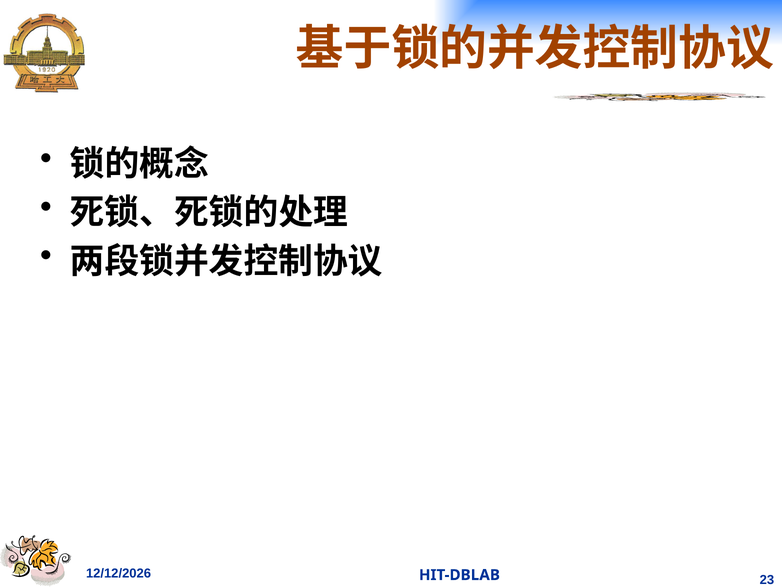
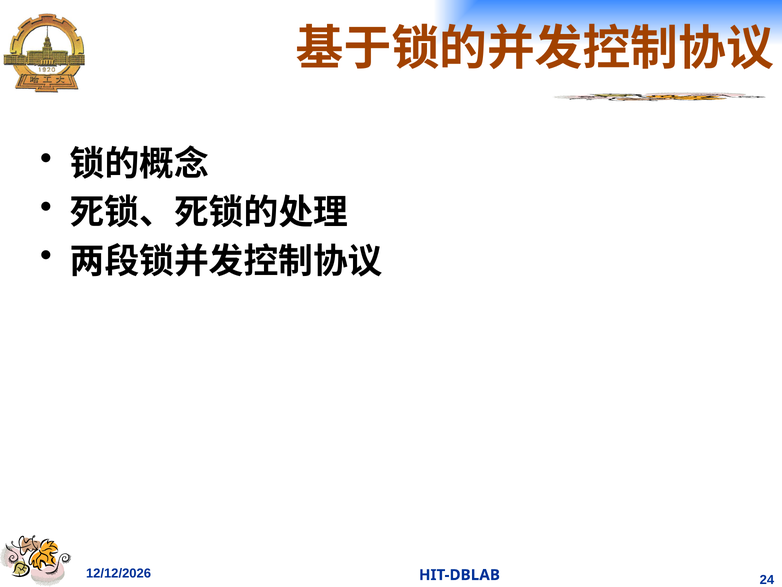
23: 23 -> 24
